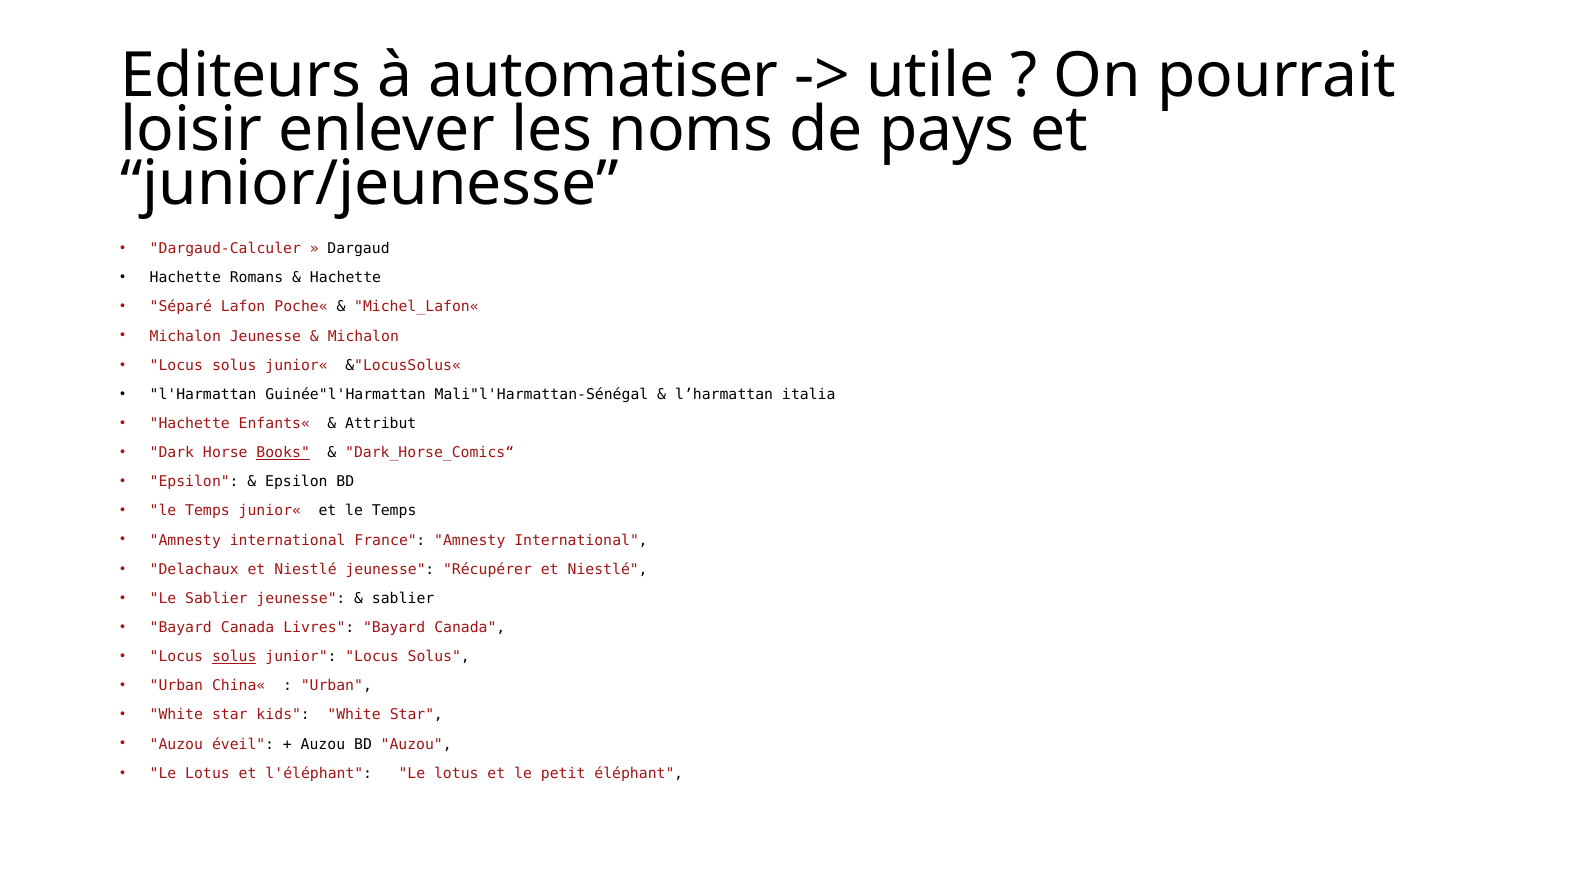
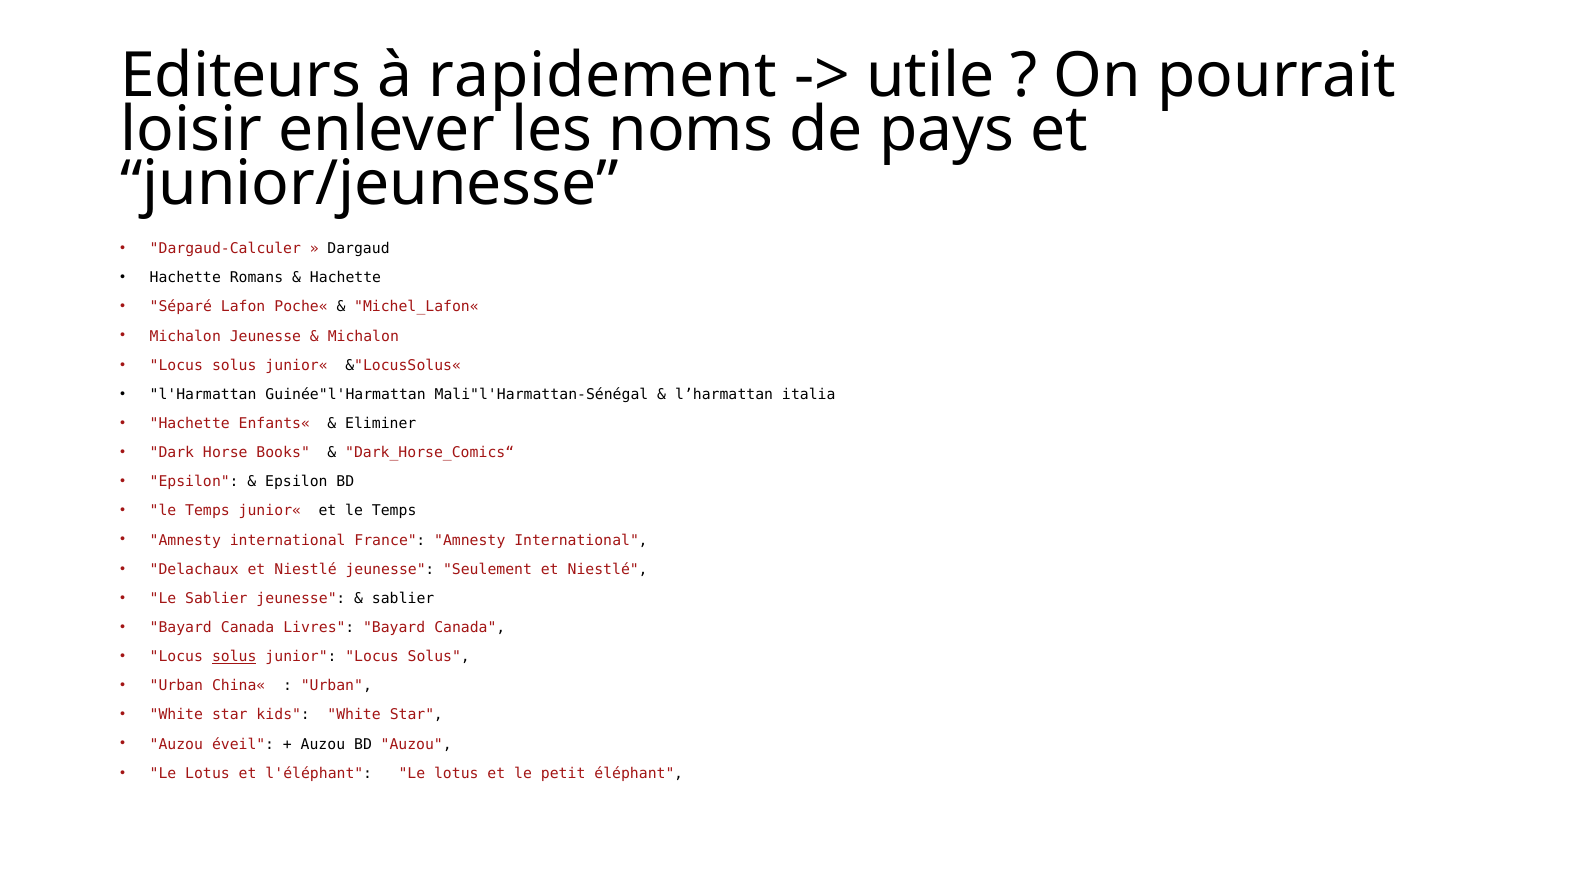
automatiser: automatiser -> rapidement
Attribut: Attribut -> Eliminer
Books underline: present -> none
Récupérer: Récupérer -> Seulement
